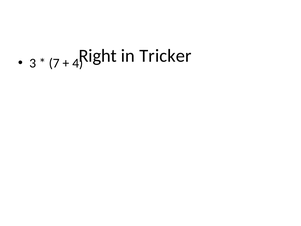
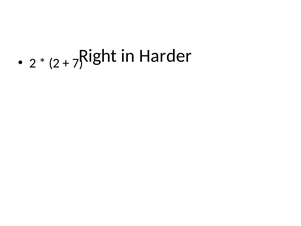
Tricker: Tricker -> Harder
3 at (33, 63): 3 -> 2
7 at (54, 63): 7 -> 2
4: 4 -> 7
